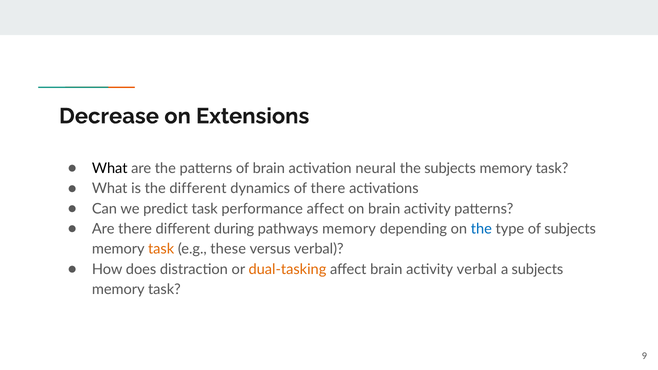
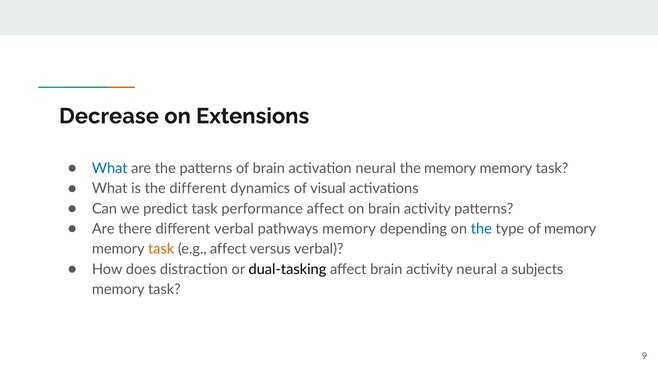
What at (110, 169) colour: black -> blue
the subjects: subjects -> memory
of there: there -> visual
different during: during -> verbal
of subjects: subjects -> memory
e.g these: these -> affect
dual-tasking colour: orange -> black
activity verbal: verbal -> neural
